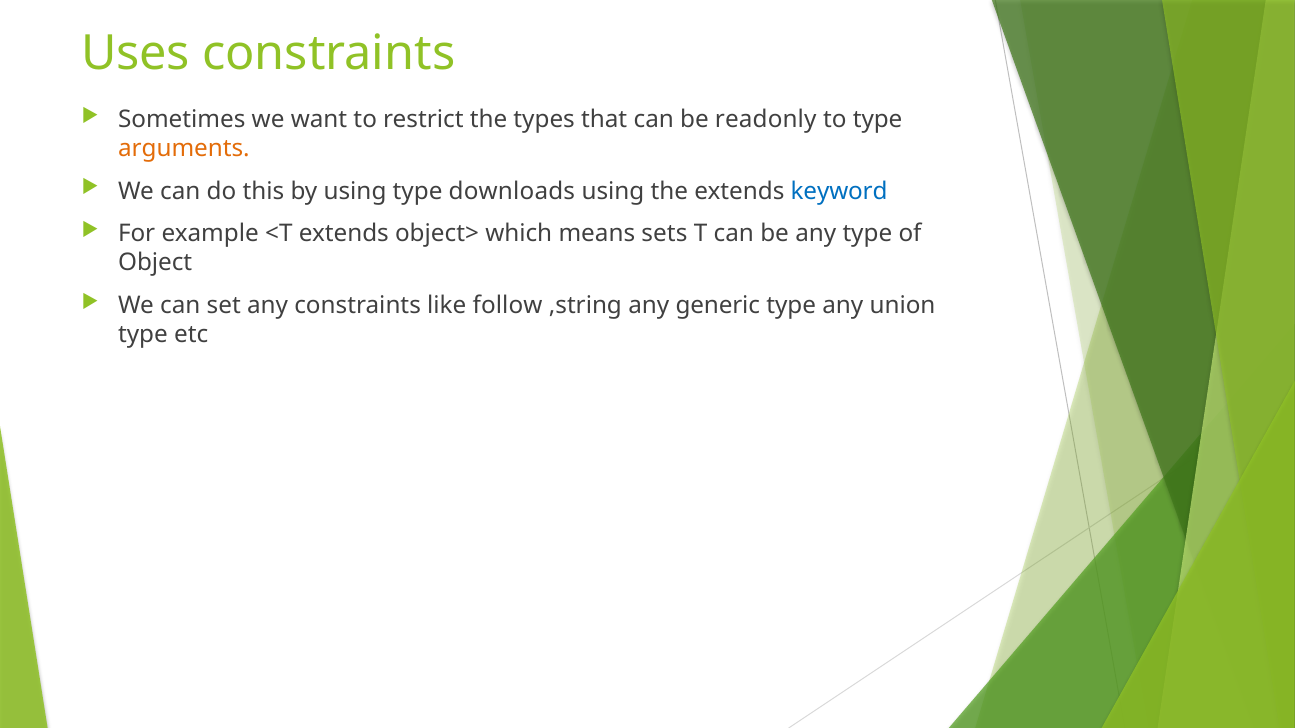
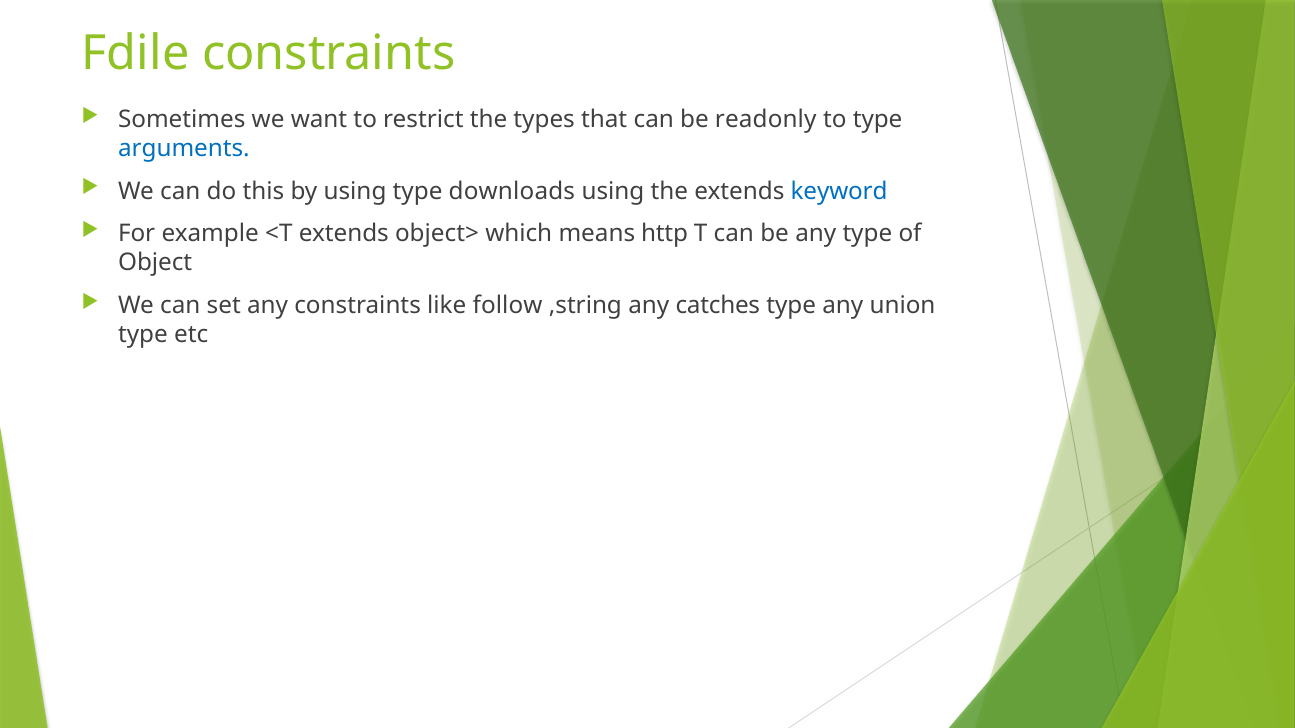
Uses: Uses -> Fdile
arguments colour: orange -> blue
sets: sets -> http
generic: generic -> catches
